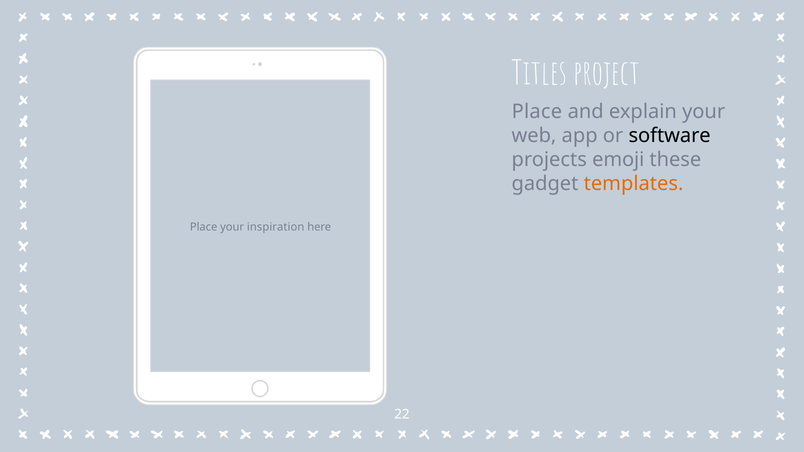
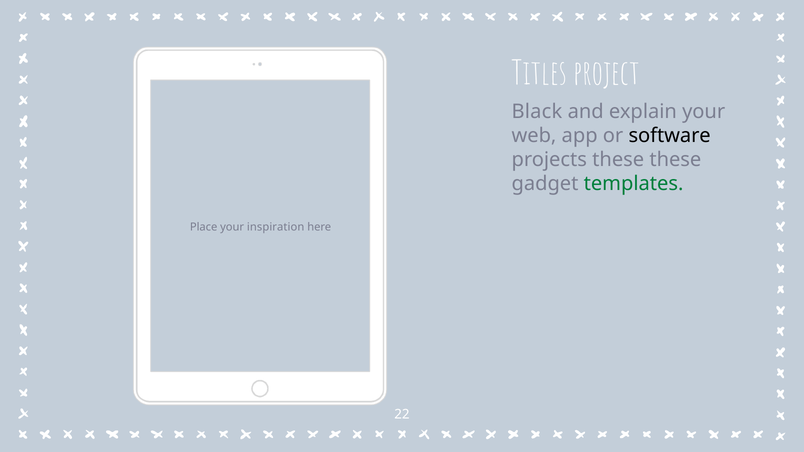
Place at (537, 111): Place -> Black
projects emoji: emoji -> these
templates colour: orange -> green
